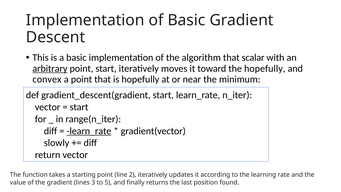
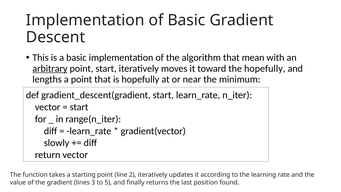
scalar: scalar -> mean
convex: convex -> lengths
learn_rate at (89, 131) underline: present -> none
